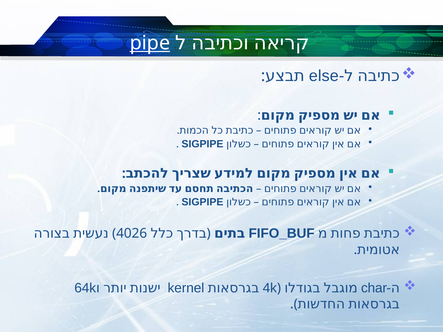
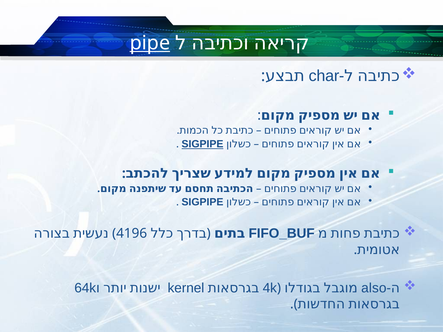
else: else -> char
SIGPIPE at (202, 144) underline: none -> present
4026: 4026 -> 4196
char: char -> also
